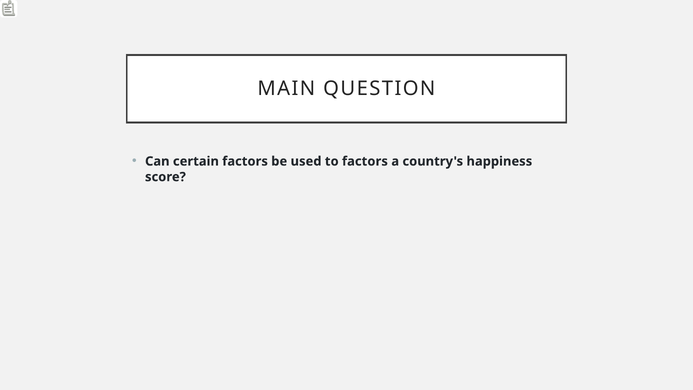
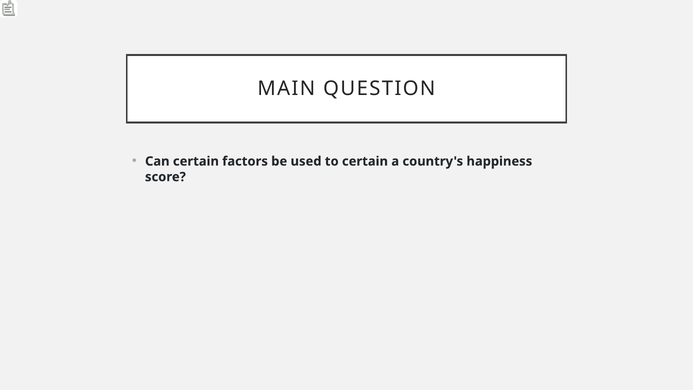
to factors: factors -> certain
